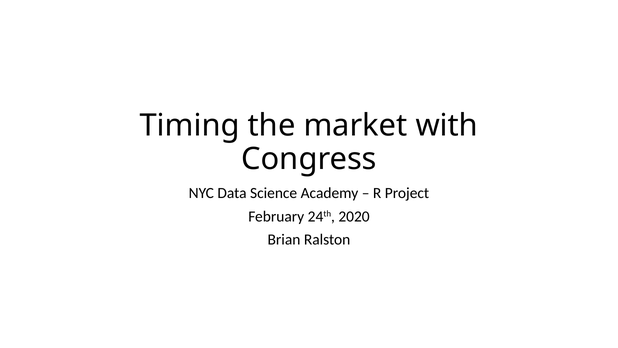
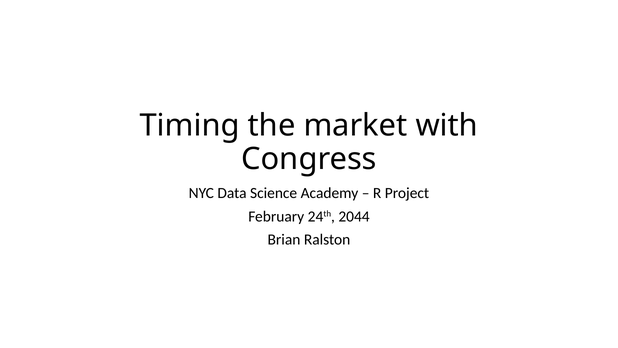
2020: 2020 -> 2044
